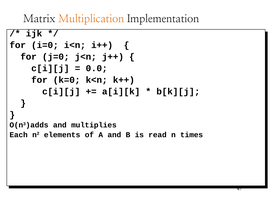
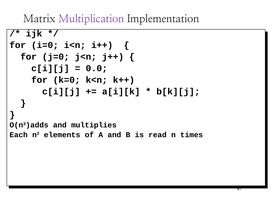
Multiplication colour: orange -> purple
